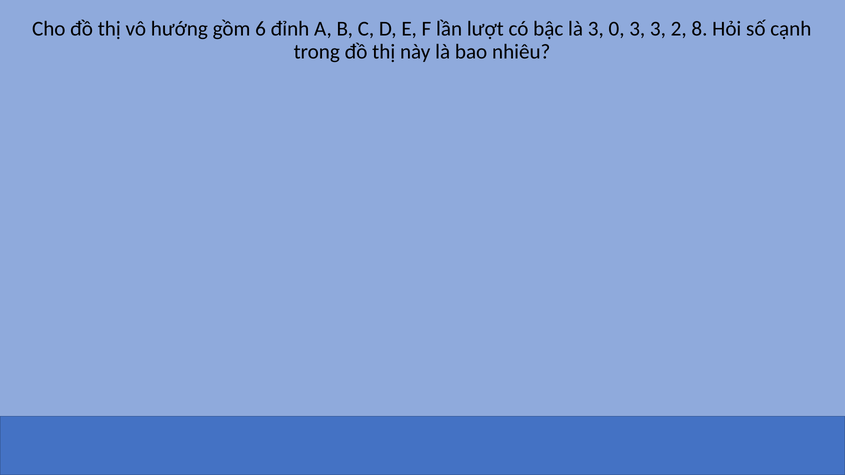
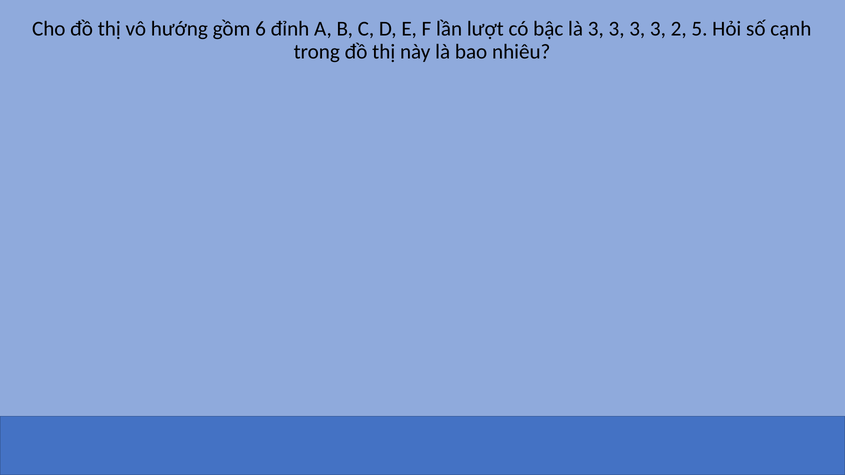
là 3 0: 0 -> 3
2 8: 8 -> 5
